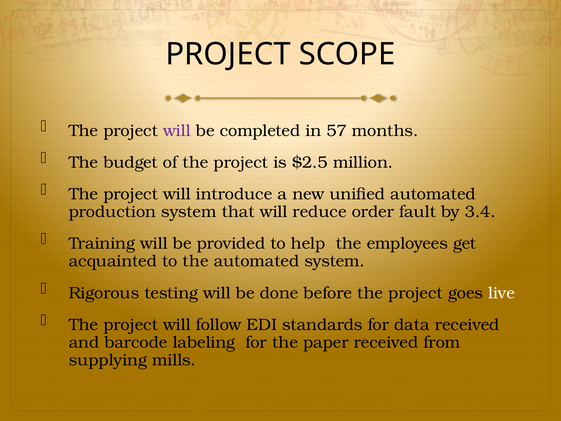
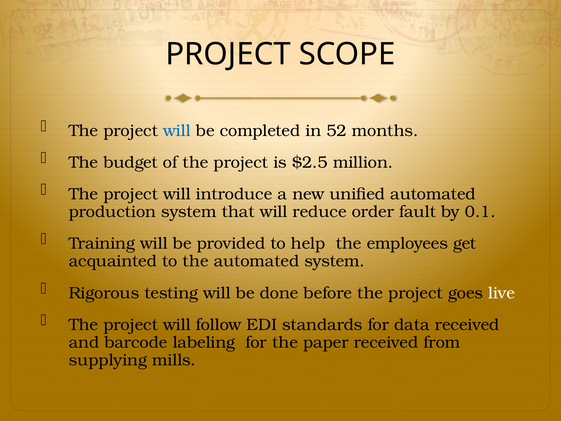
will at (177, 131) colour: purple -> blue
57: 57 -> 52
3.4: 3.4 -> 0.1
